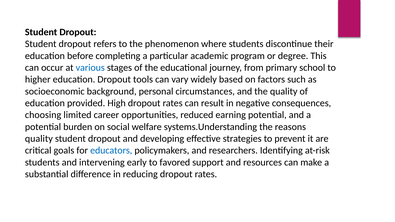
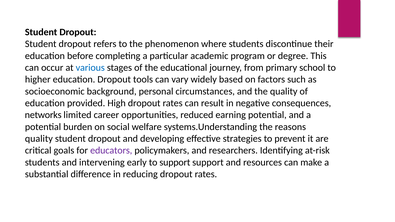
choosing: choosing -> networks
educators colour: blue -> purple
to favored: favored -> support
